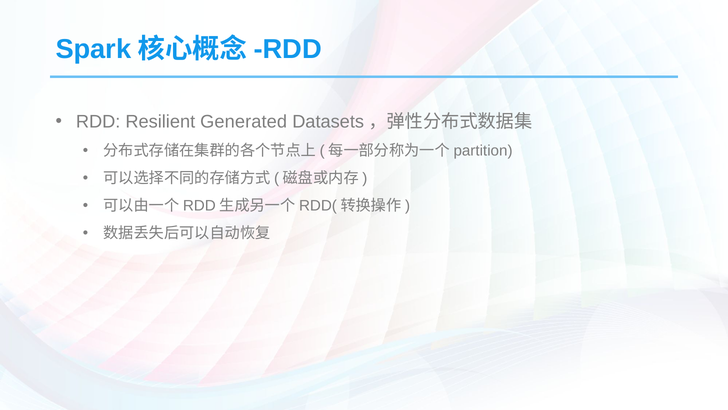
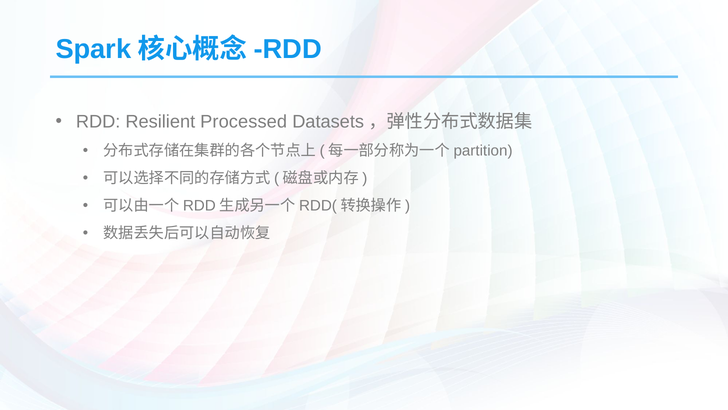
Generated: Generated -> Processed
